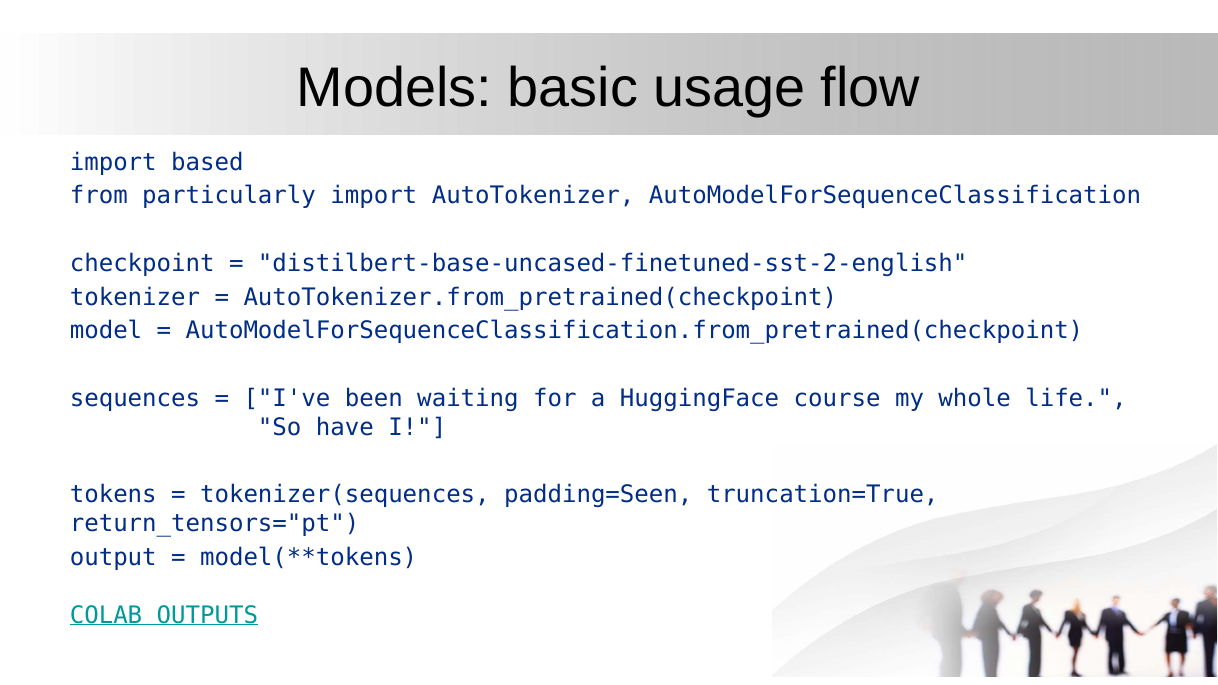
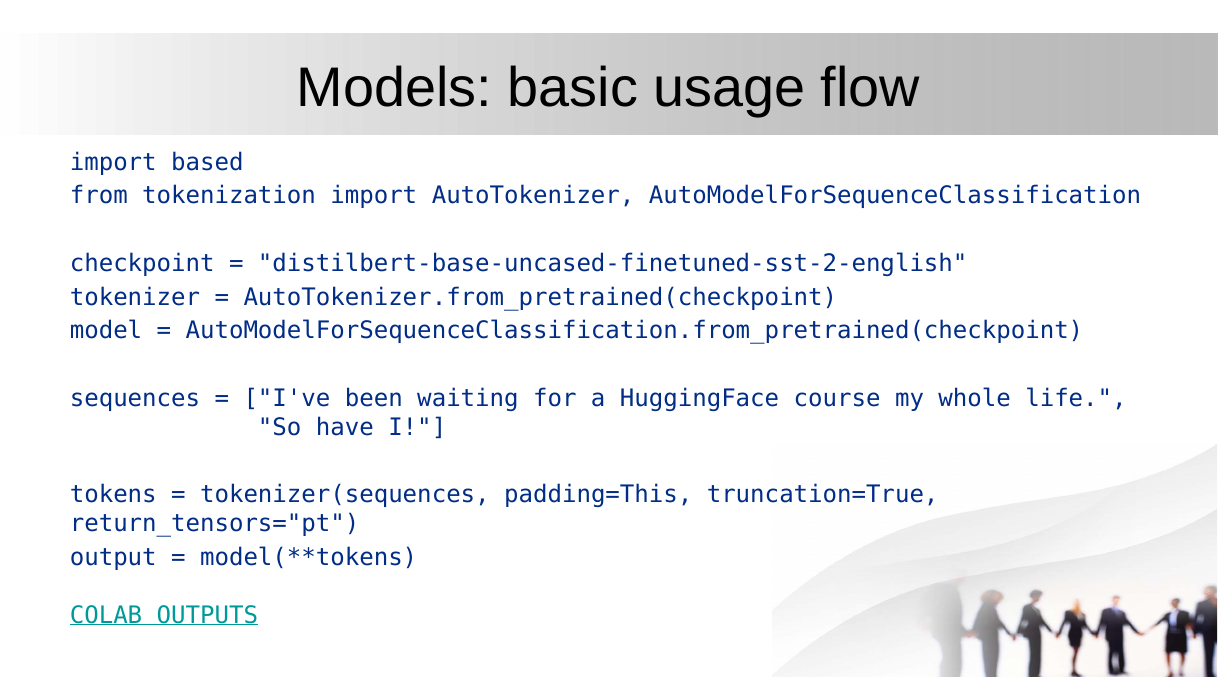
particularly: particularly -> tokenization
padding=Seen: padding=Seen -> padding=This
